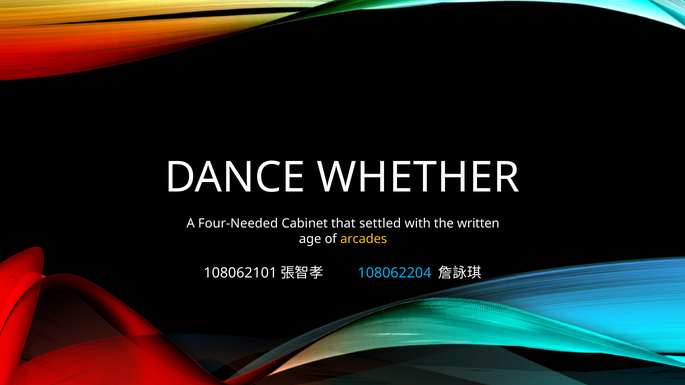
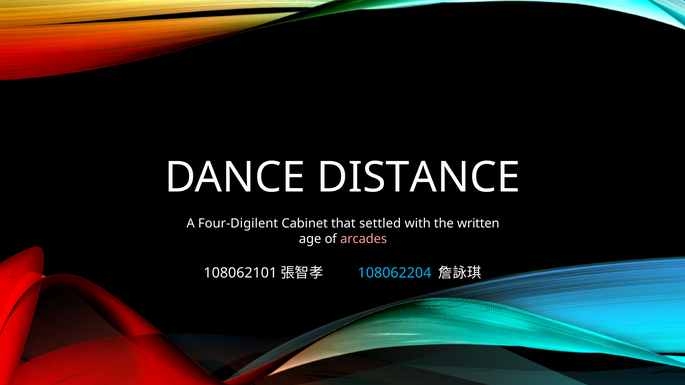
WHETHER: WHETHER -> DISTANCE
Four-Needed: Four-Needed -> Four-Digilent
arcades colour: yellow -> pink
